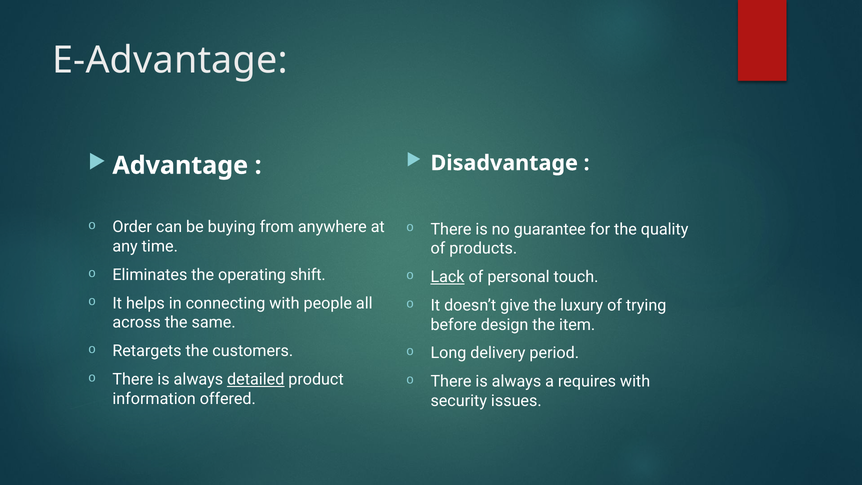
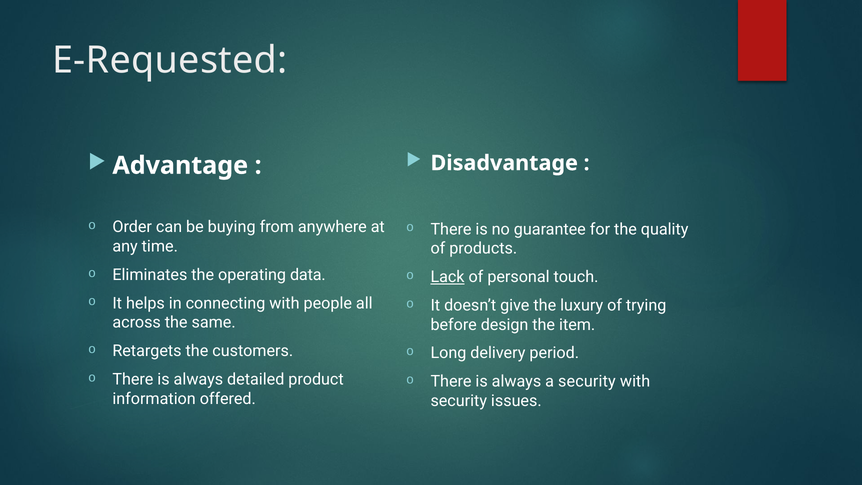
E-Advantage: E-Advantage -> E-Requested
shift: shift -> data
detailed underline: present -> none
a requires: requires -> security
